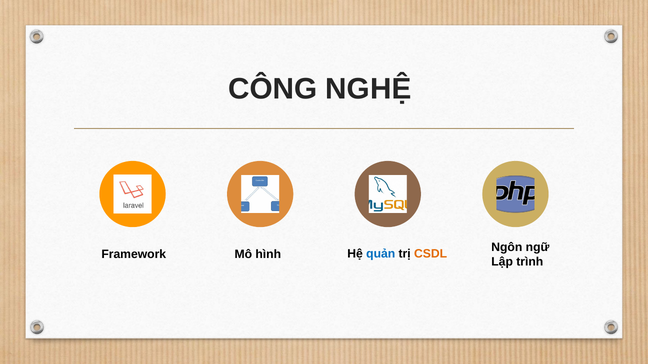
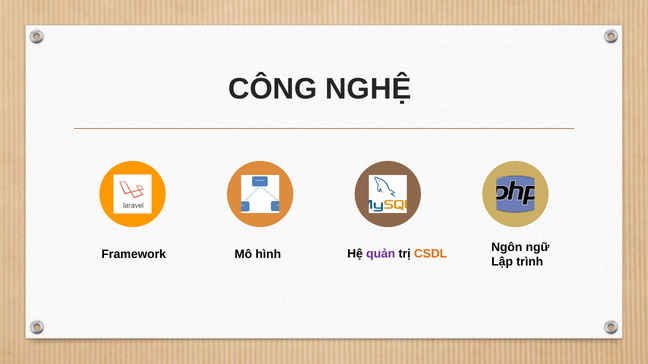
quản colour: blue -> purple
